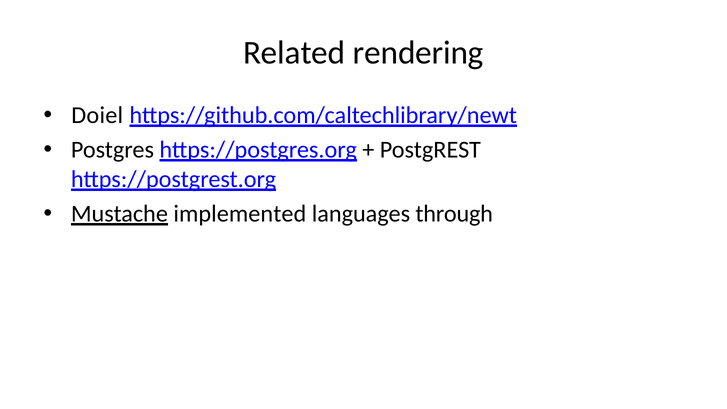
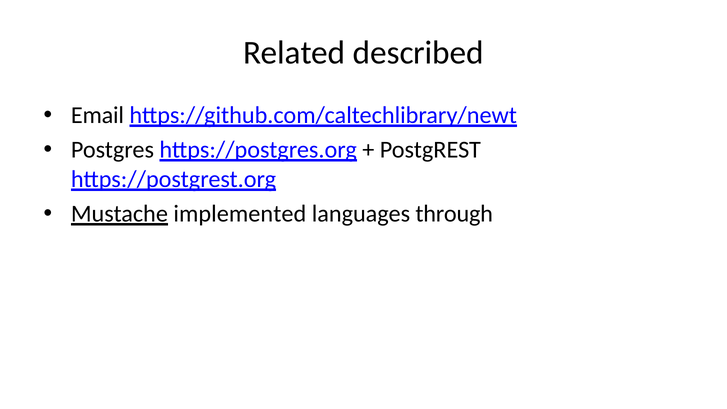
rendering: rendering -> described
Doiel: Doiel -> Email
